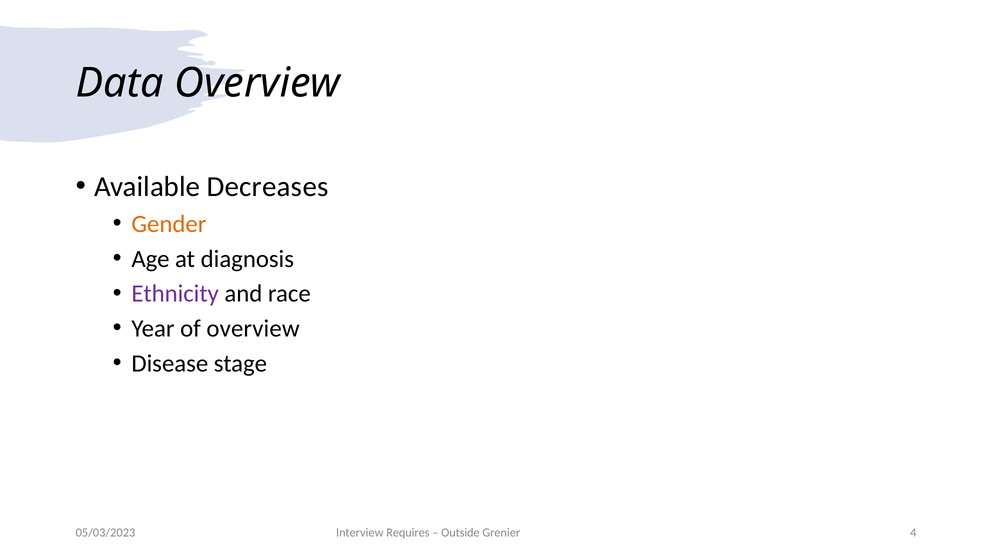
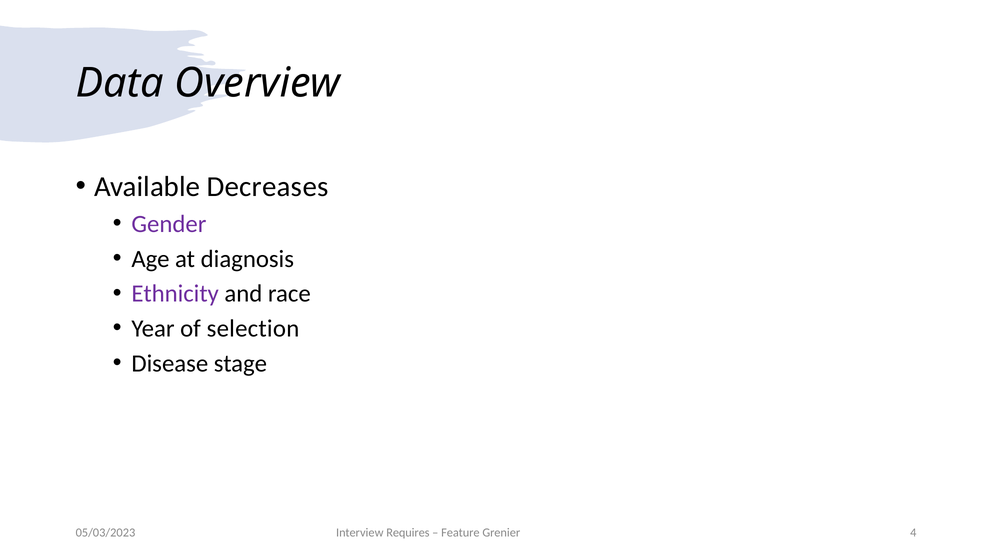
Gender colour: orange -> purple
of overview: overview -> selection
Outside: Outside -> Feature
